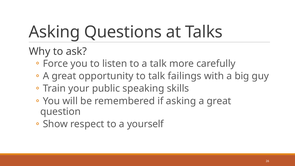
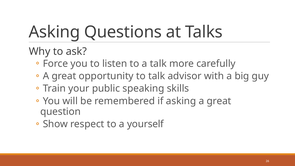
failings: failings -> advisor
